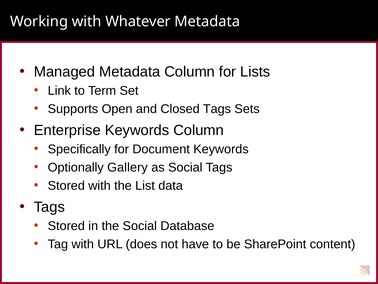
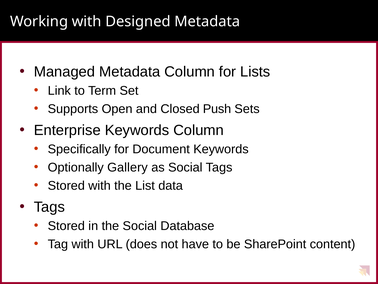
Whatever: Whatever -> Designed
Closed Tags: Tags -> Push
